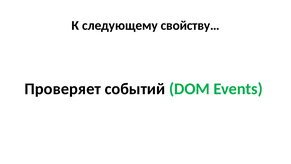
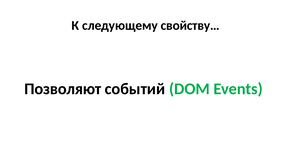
Проверяет: Проверяет -> Позволяют
